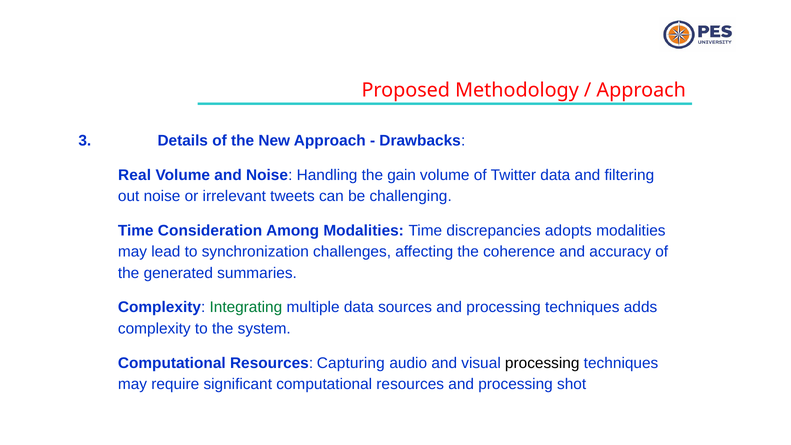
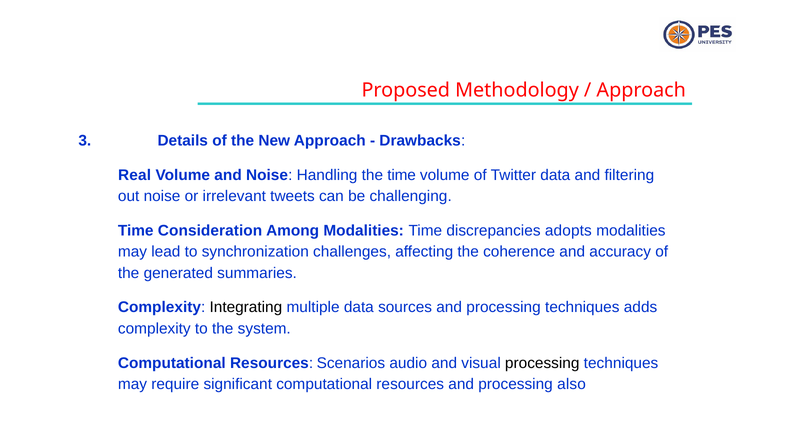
the gain: gain -> time
Integrating colour: green -> black
Capturing: Capturing -> Scenarios
shot: shot -> also
